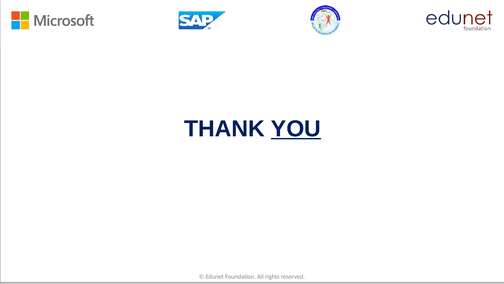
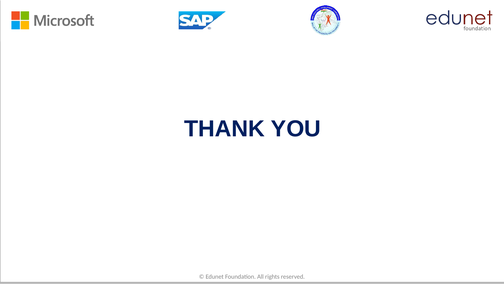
YOU underline: present -> none
